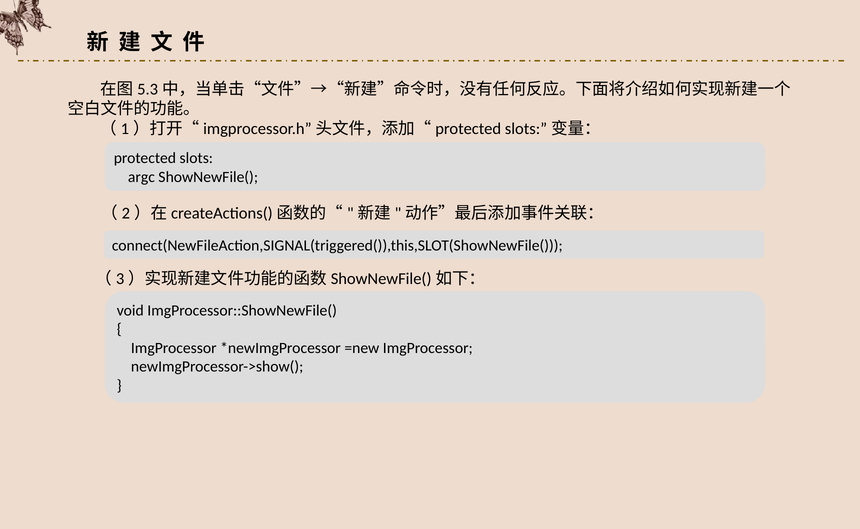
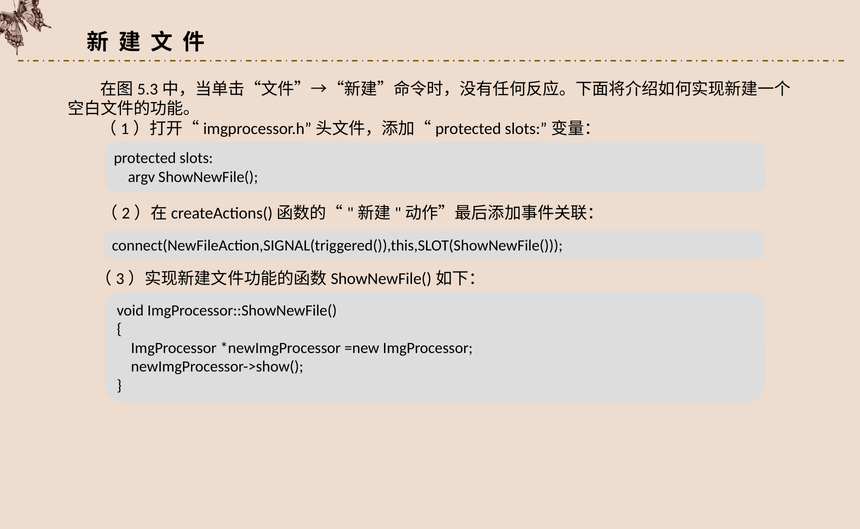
argc: argc -> argv
